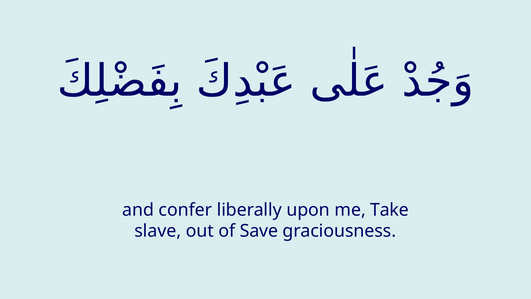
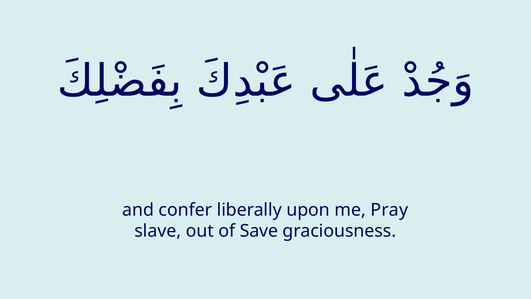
Take: Take -> Pray
